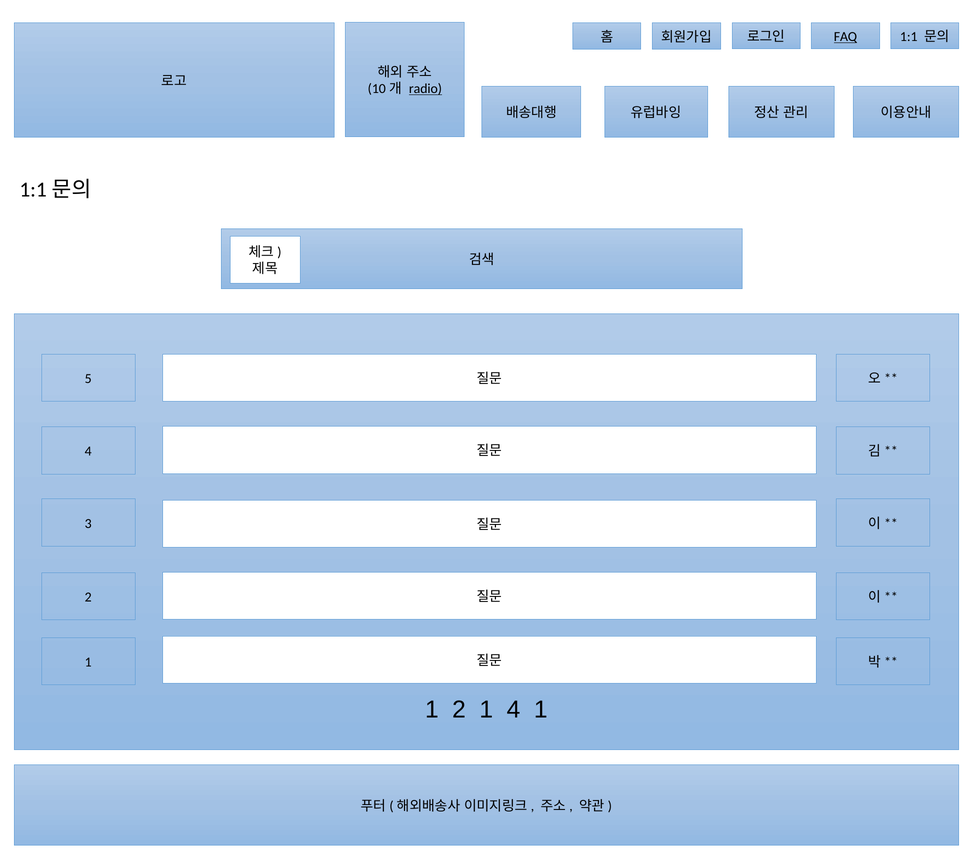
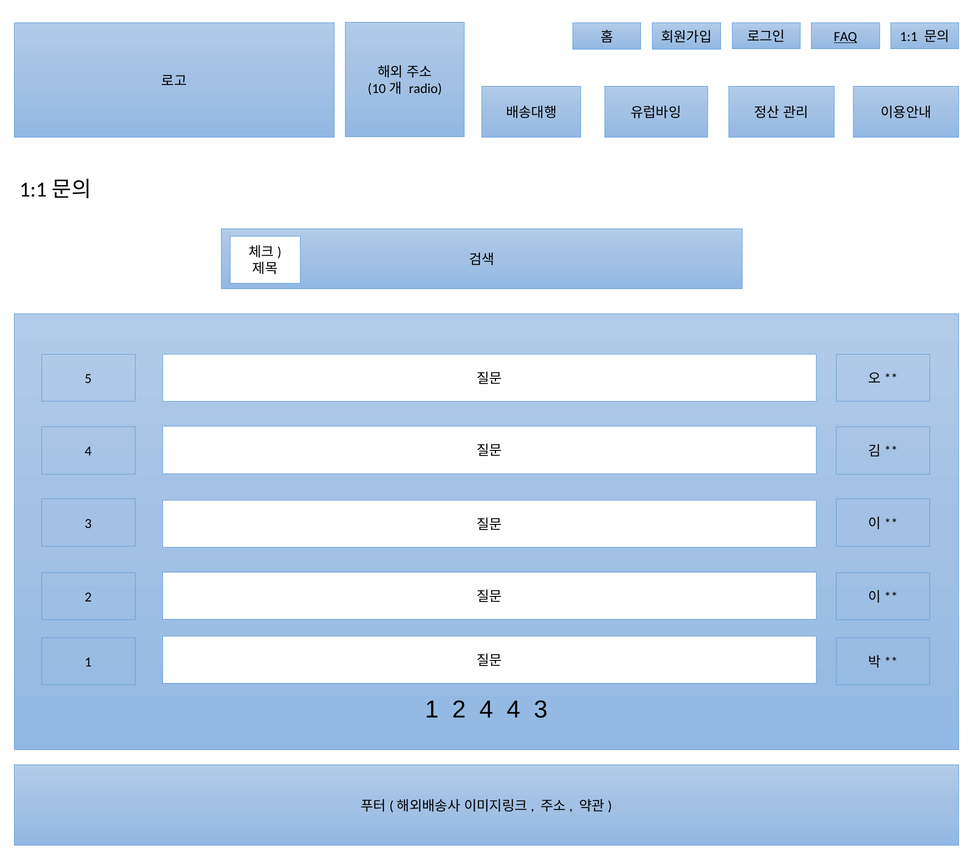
radio underline: present -> none
1 2 1: 1 -> 4
1 at (541, 710): 1 -> 3
